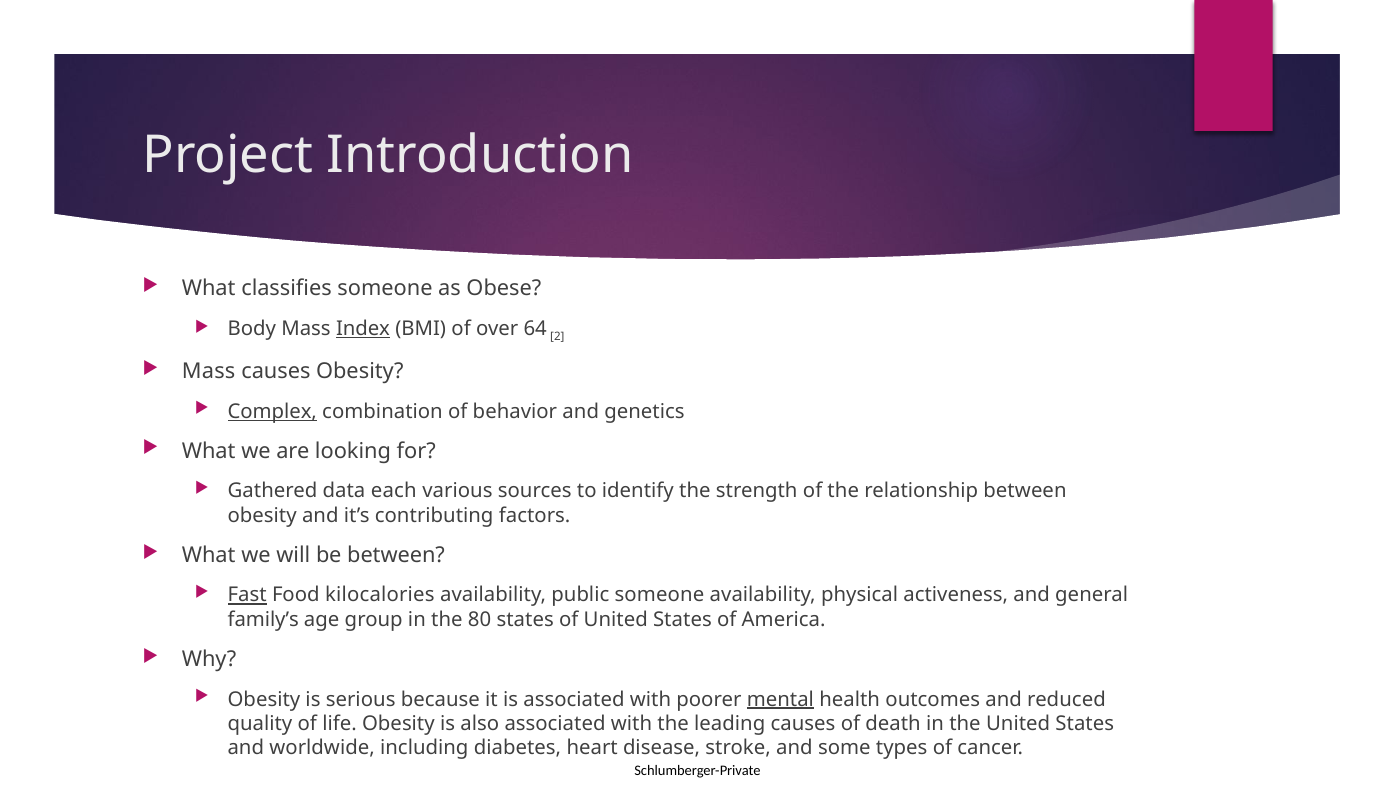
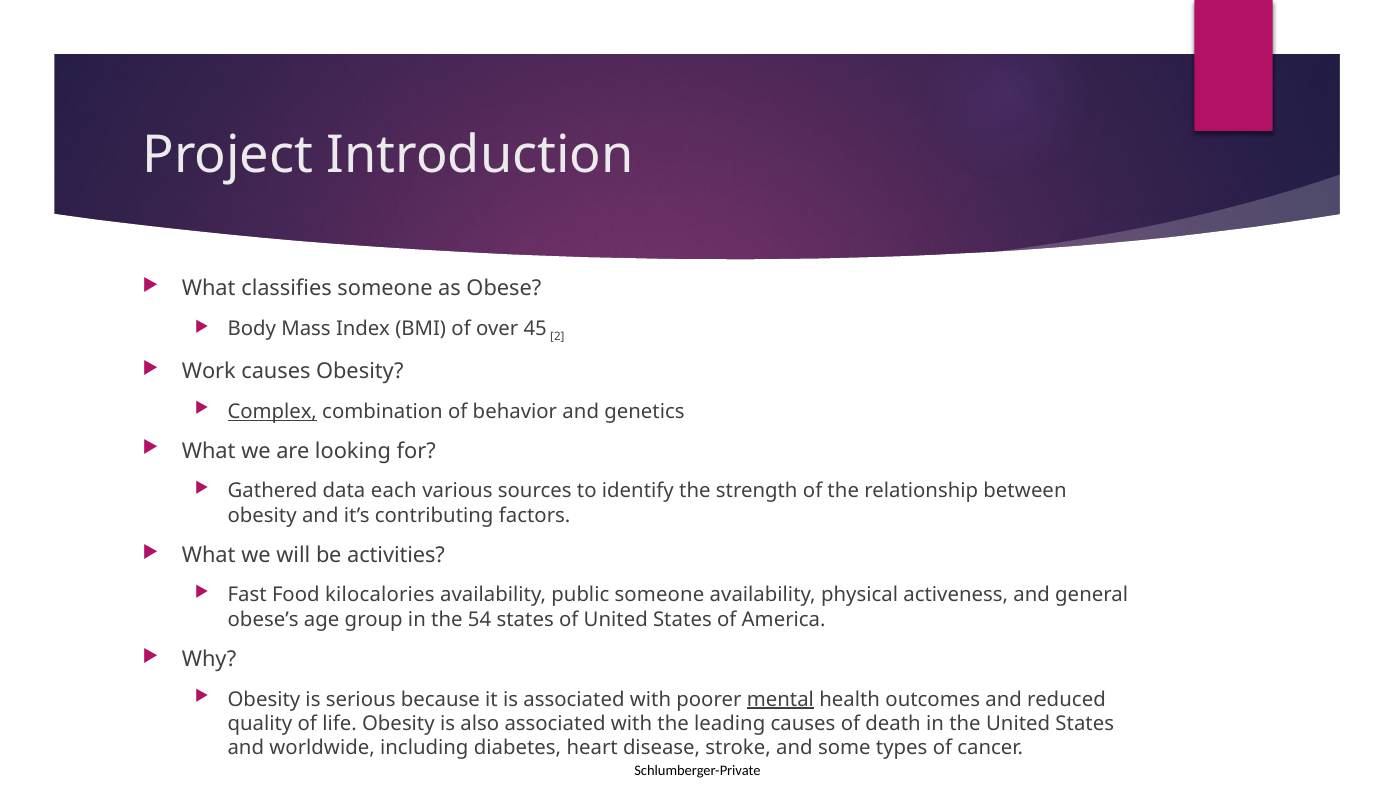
Index underline: present -> none
64: 64 -> 45
Mass at (209, 371): Mass -> Work
be between: between -> activities
Fast underline: present -> none
family’s: family’s -> obese’s
80: 80 -> 54
